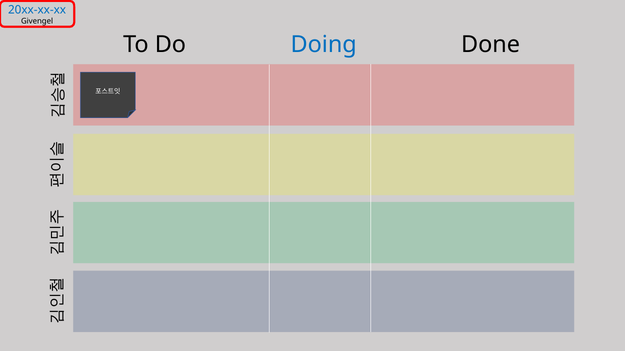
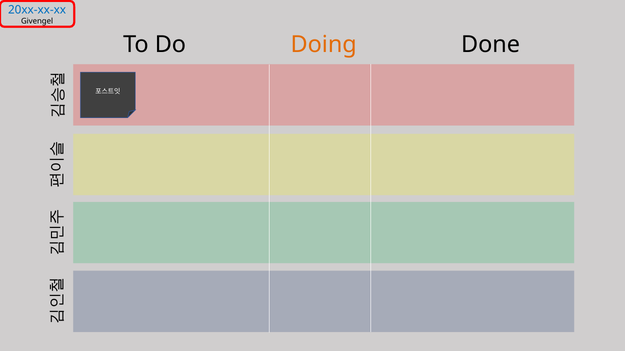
Doing colour: blue -> orange
